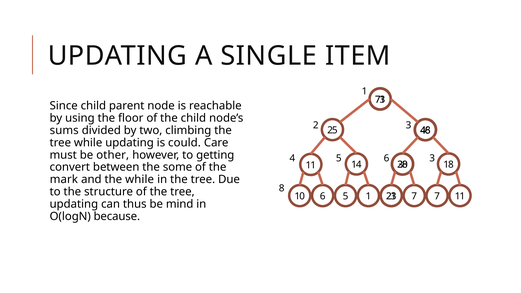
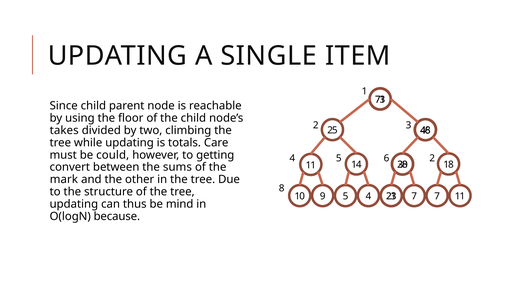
sums: sums -> takes
could: could -> totals
other: other -> could
6 3: 3 -> 2
some: some -> sums
the while: while -> other
10 6: 6 -> 9
5 1: 1 -> 4
